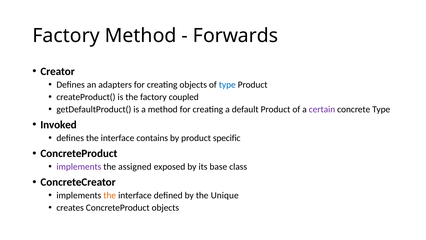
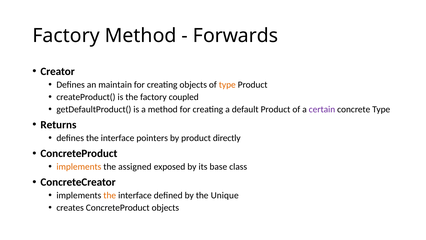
adapters: adapters -> maintain
type at (227, 85) colour: blue -> orange
Invoked: Invoked -> Returns
contains: contains -> pointers
specific: specific -> directly
implements at (79, 166) colour: purple -> orange
